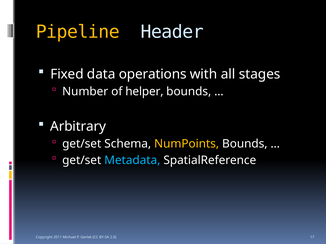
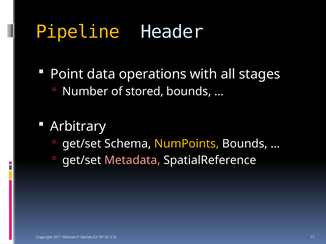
Fixed: Fixed -> Point
helper: helper -> stored
Metadata colour: light blue -> pink
